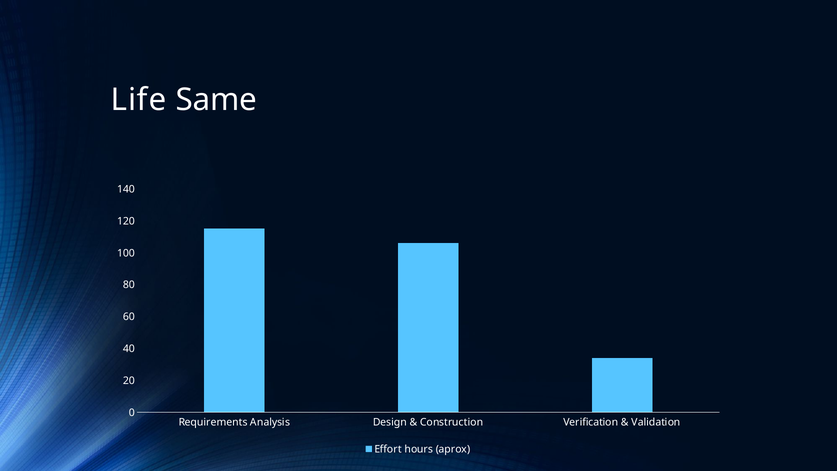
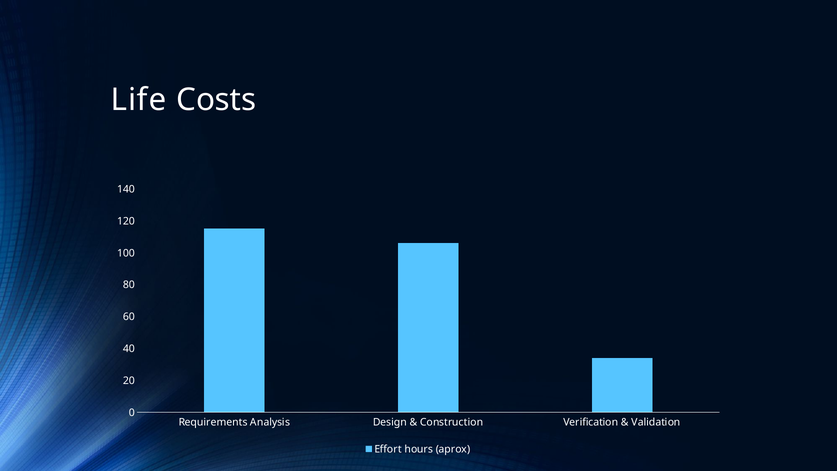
Same: Same -> Costs
